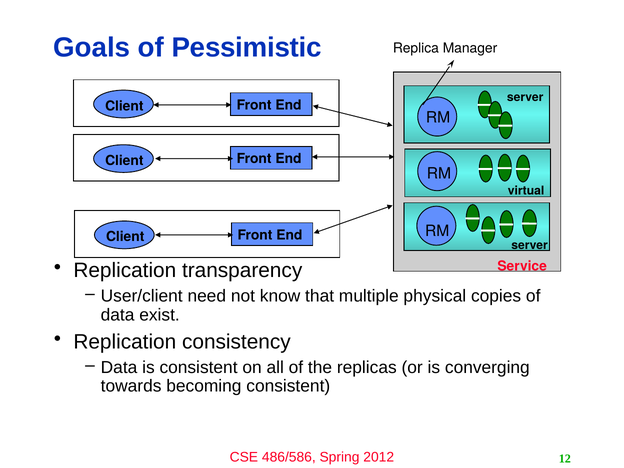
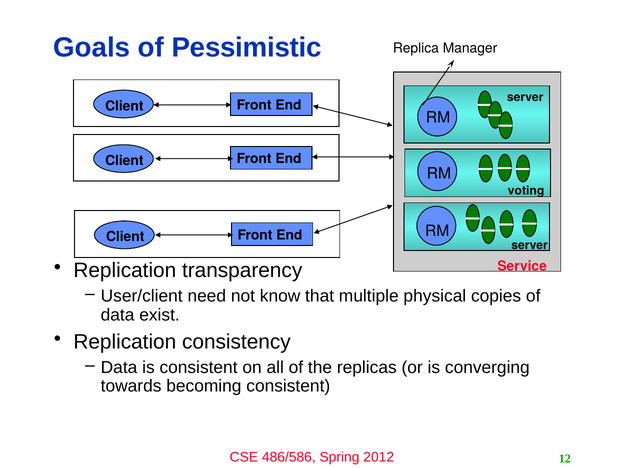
virtual: virtual -> voting
